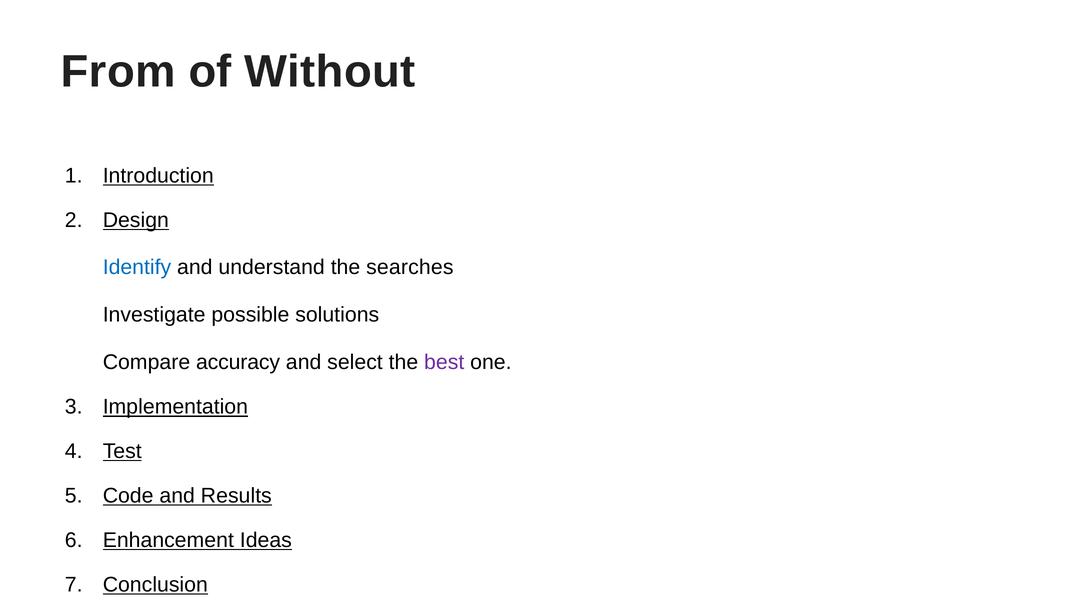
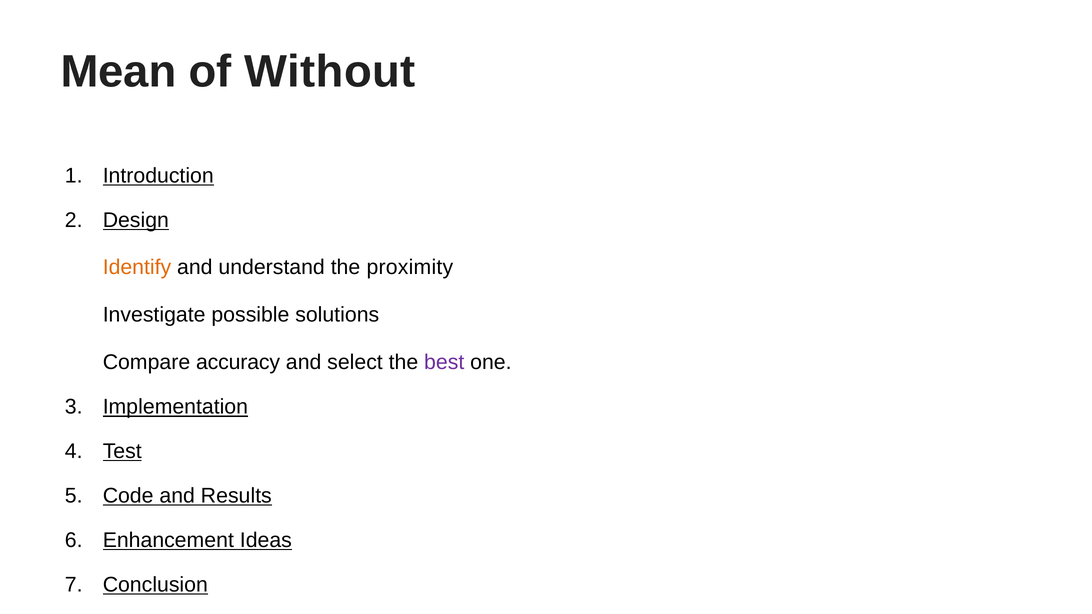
From: From -> Mean
Identify colour: blue -> orange
searches: searches -> proximity
